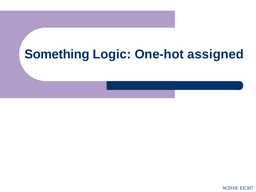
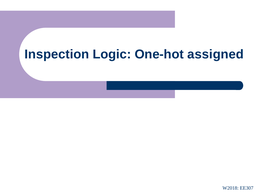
Something: Something -> Inspection
